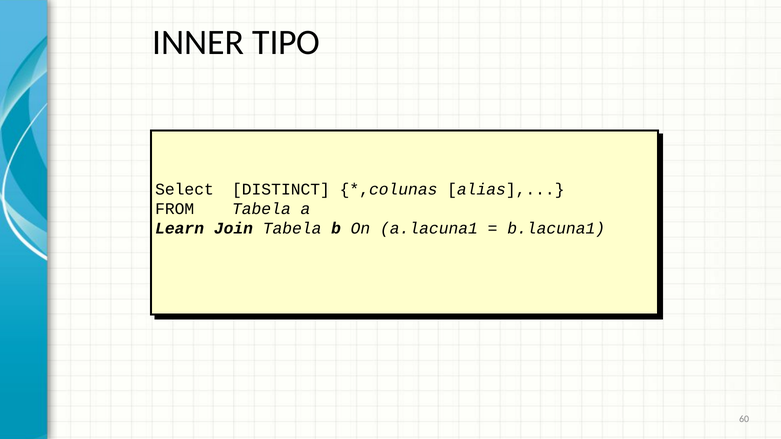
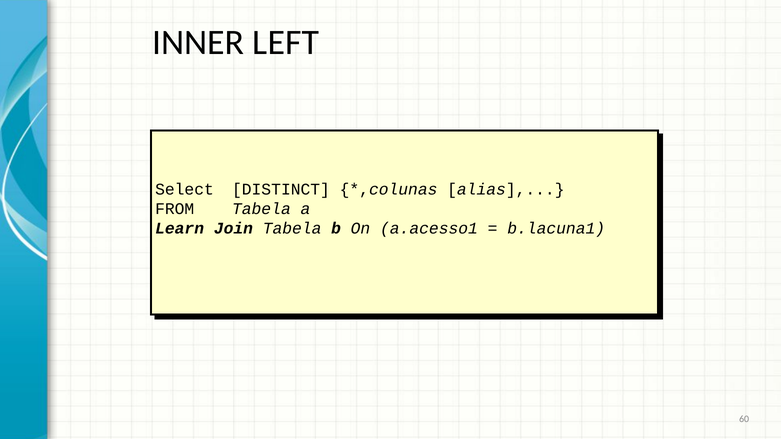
TIPO: TIPO -> LEFT
a.lacuna1: a.lacuna1 -> a.acesso1
